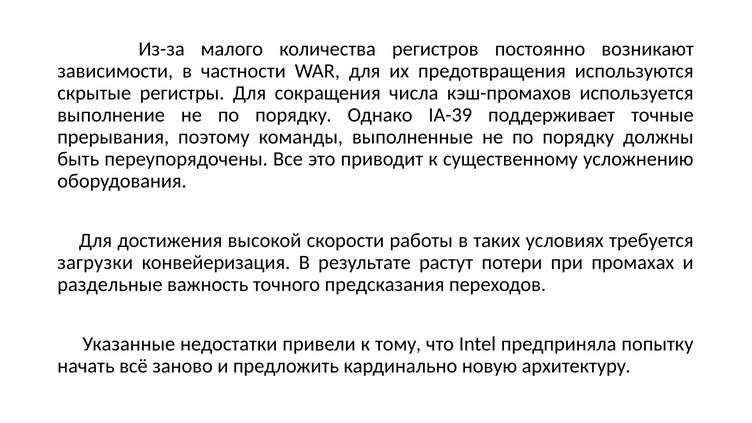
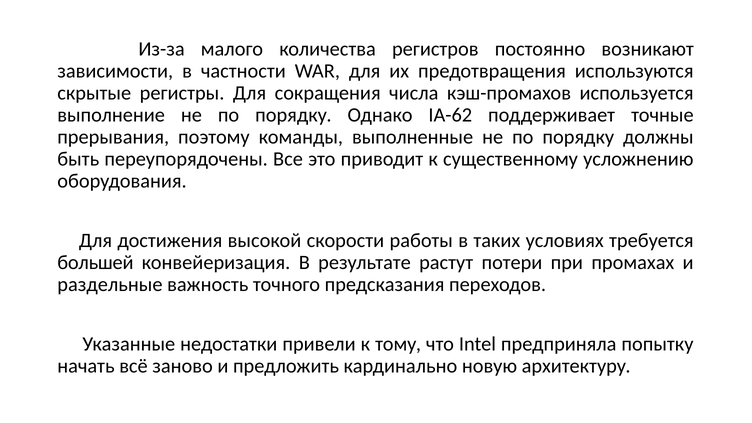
IA-39: IA-39 -> IA-62
загрузки: загрузки -> большей
